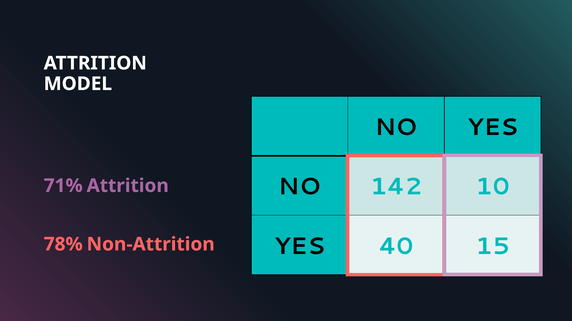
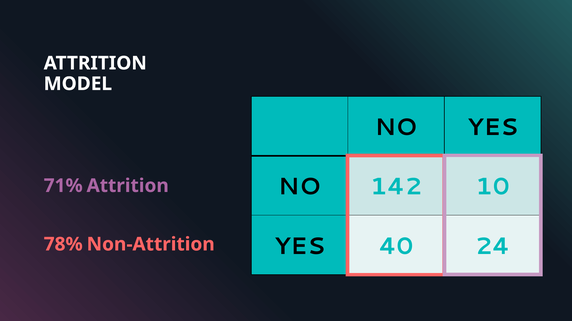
15: 15 -> 24
